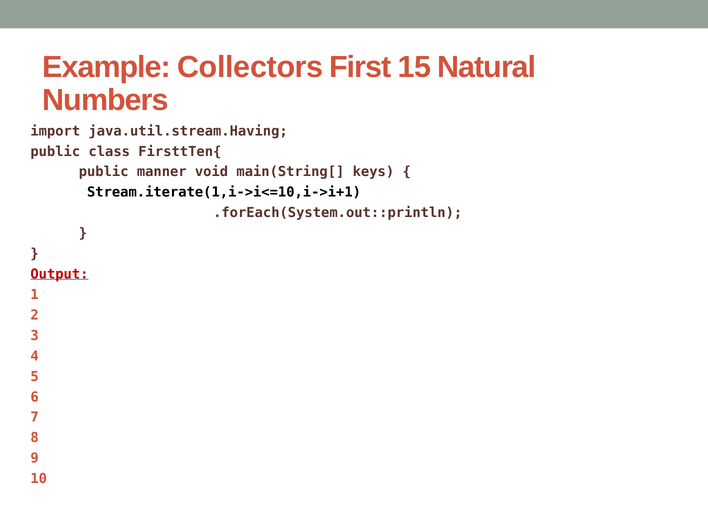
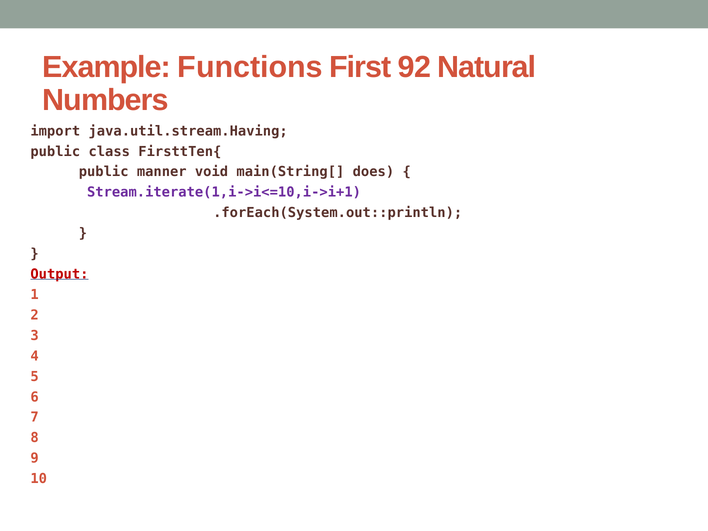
Collectors: Collectors -> Functions
15: 15 -> 92
keys: keys -> does
Stream.iterate(1,i->i<=10,i->i+1 colour: black -> purple
